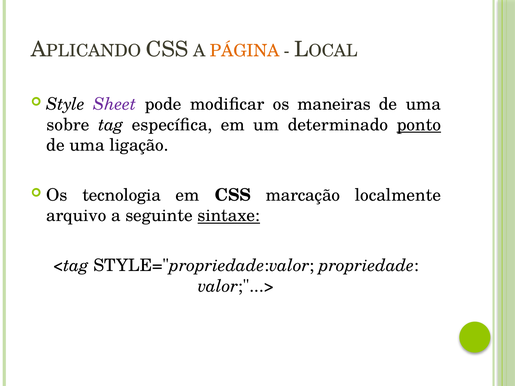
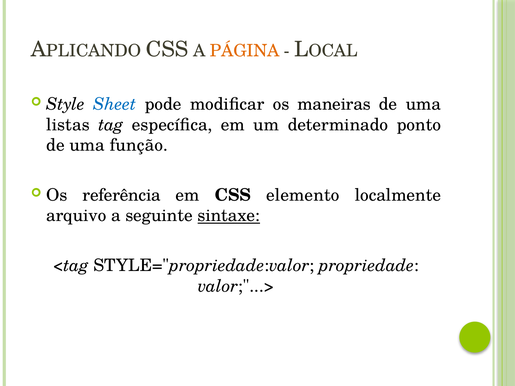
Sheet colour: purple -> blue
sobre: sobre -> listas
ponto underline: present -> none
ligação: ligação -> função
tecnologia: tecnologia -> referência
marcação: marcação -> elemento
